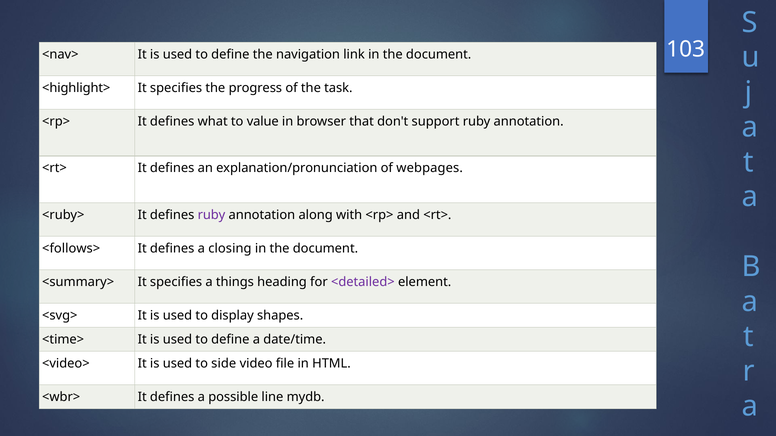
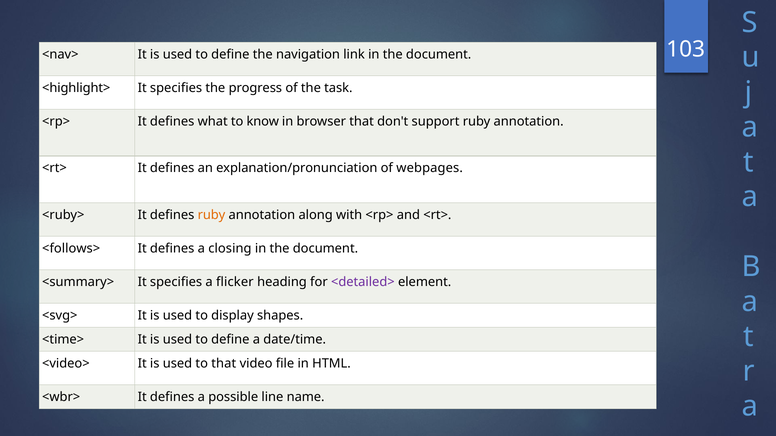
value: value -> know
ruby at (211, 215) colour: purple -> orange
things: things -> flicker
to side: side -> that
mydb: mydb -> name
